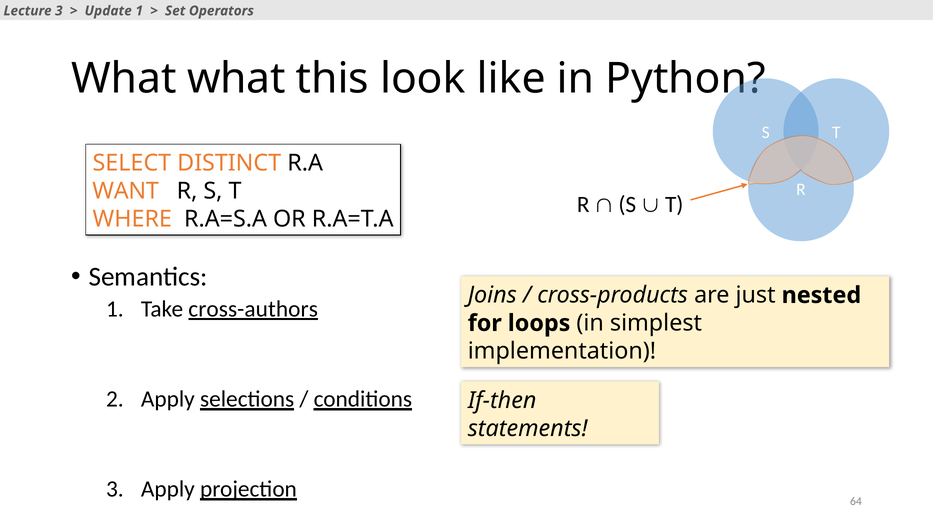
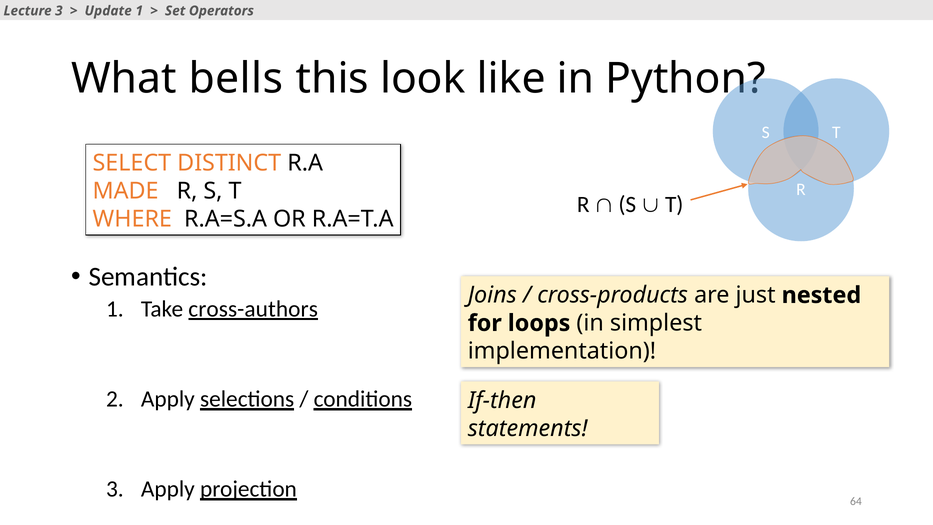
What what: what -> bells
WANT: WANT -> MADE
